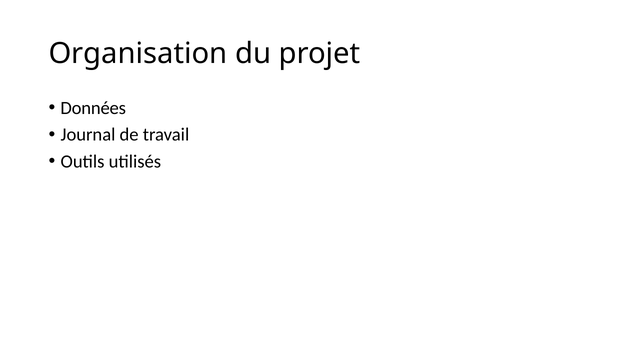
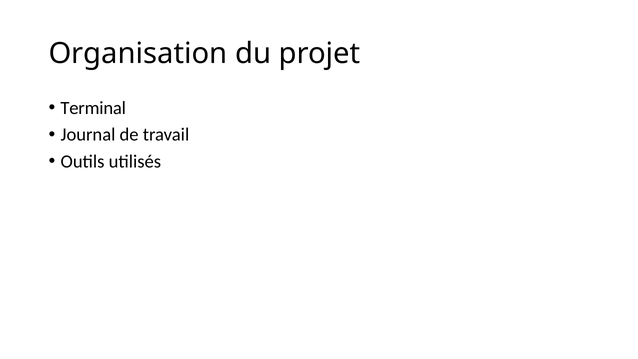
Données: Données -> Terminal
